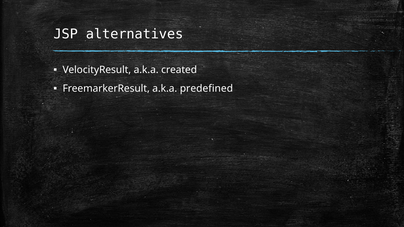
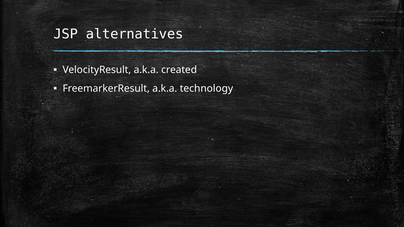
predefined: predefined -> technology
